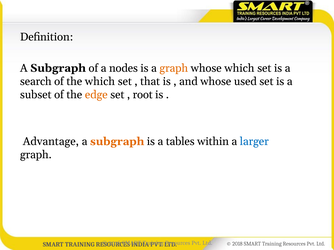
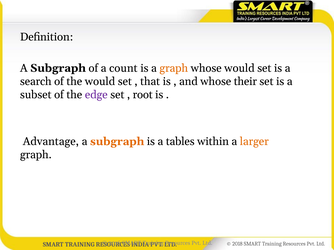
nodes: nodes -> count
whose which: which -> would
the which: which -> would
used: used -> their
edge colour: orange -> purple
larger colour: blue -> orange
